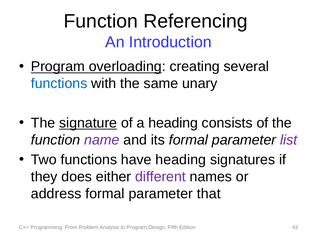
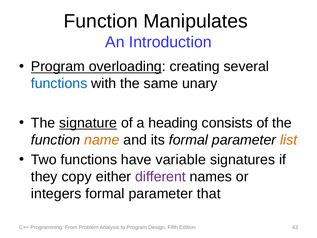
Referencing: Referencing -> Manipulates
name colour: purple -> orange
list colour: purple -> orange
have heading: heading -> variable
does: does -> copy
address: address -> integers
